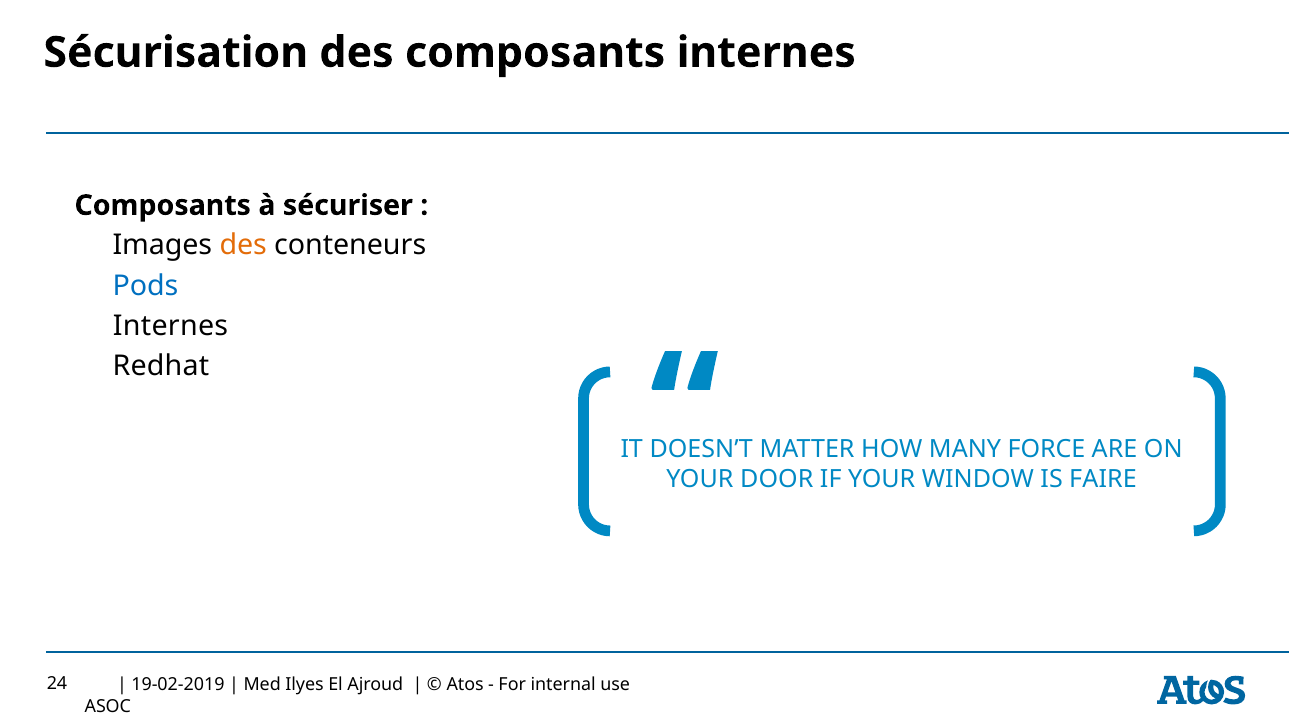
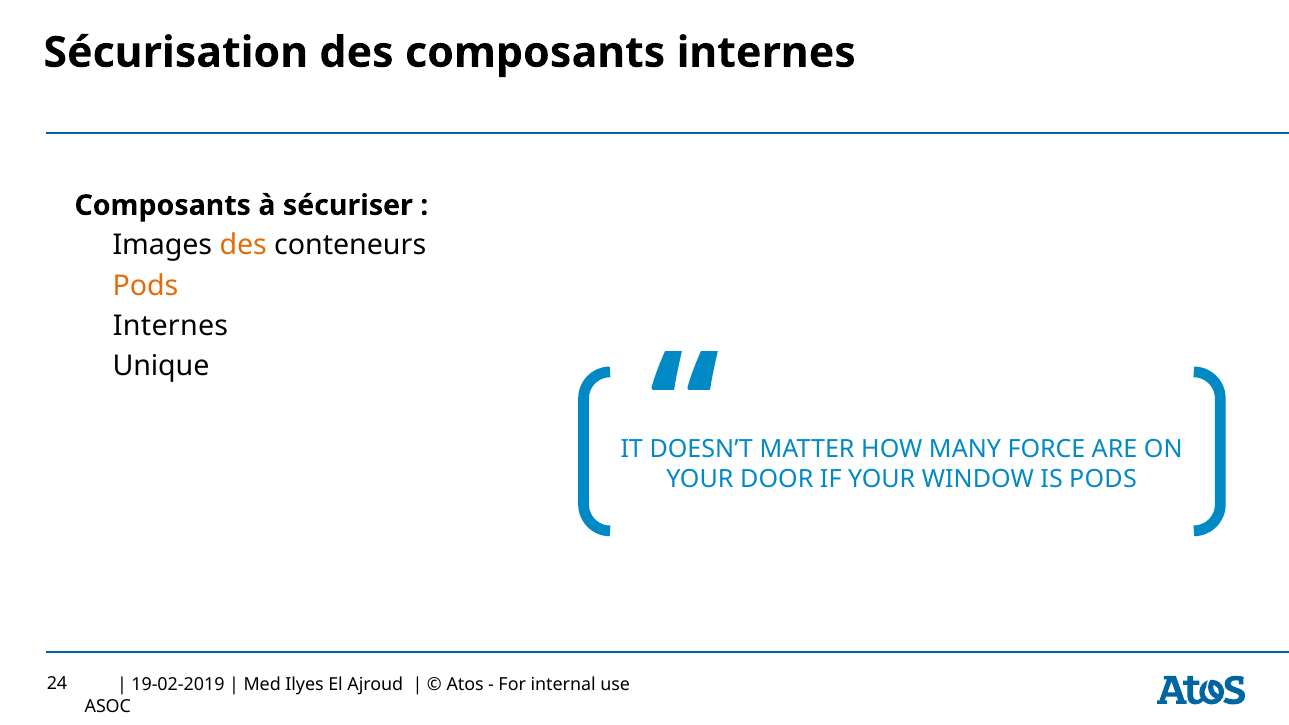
Pods at (145, 286) colour: blue -> orange
Redhat: Redhat -> Unique
IS FAIRE: FAIRE -> PODS
